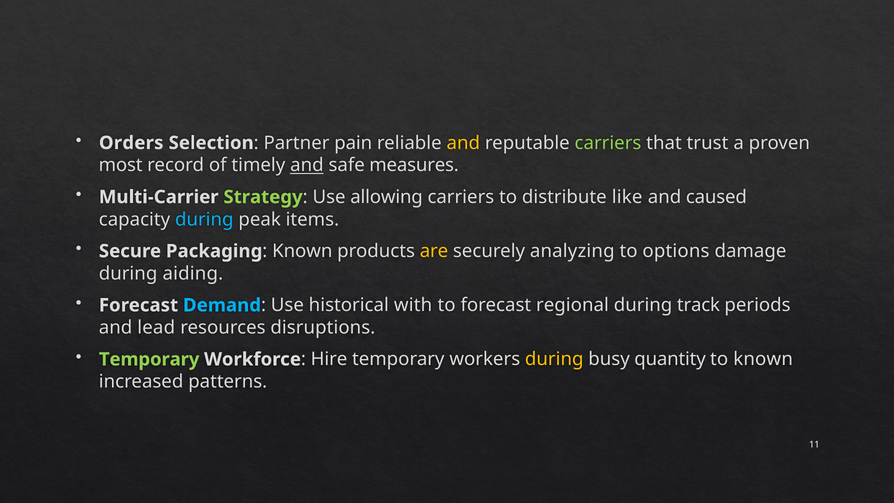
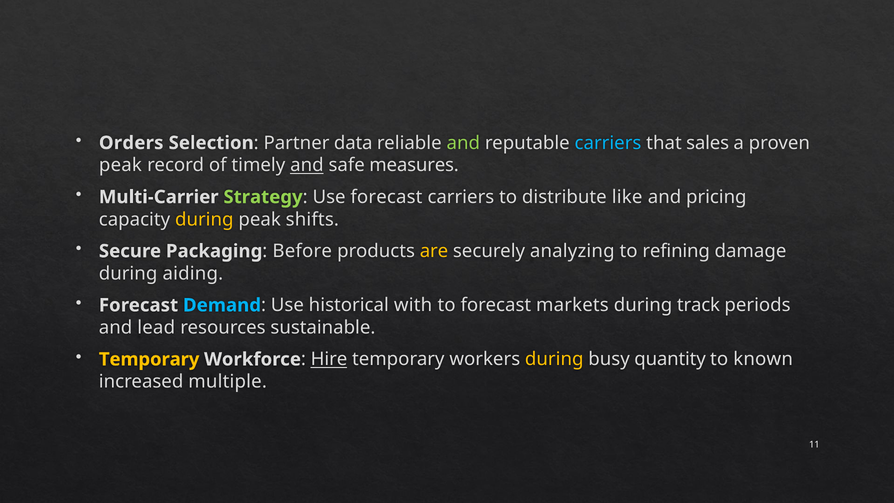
pain: pain -> data
and at (463, 143) colour: yellow -> light green
carriers at (608, 143) colour: light green -> light blue
trust: trust -> sales
most at (121, 165): most -> peak
Use allowing: allowing -> forecast
caused: caused -> pricing
during at (204, 219) colour: light blue -> yellow
items: items -> shifts
Known at (302, 251): Known -> Before
options: options -> refining
regional: regional -> markets
disruptions: disruptions -> sustainable
Temporary at (149, 359) colour: light green -> yellow
Hire underline: none -> present
patterns: patterns -> multiple
